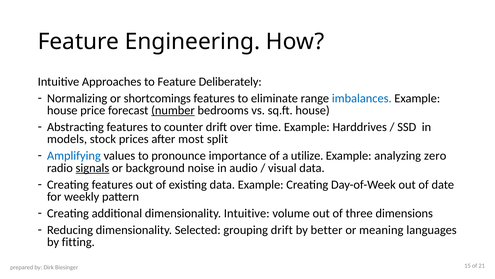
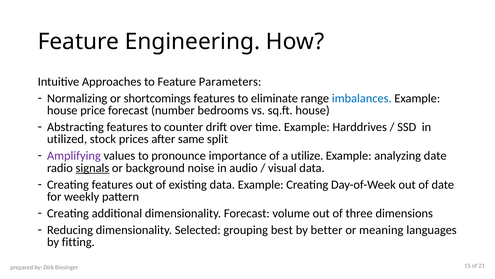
Deliberately: Deliberately -> Parameters
number underline: present -> none
models: models -> utilized
most: most -> same
Amplifying colour: blue -> purple
analyzing zero: zero -> date
dimensionality Intuitive: Intuitive -> Forecast
grouping drift: drift -> best
